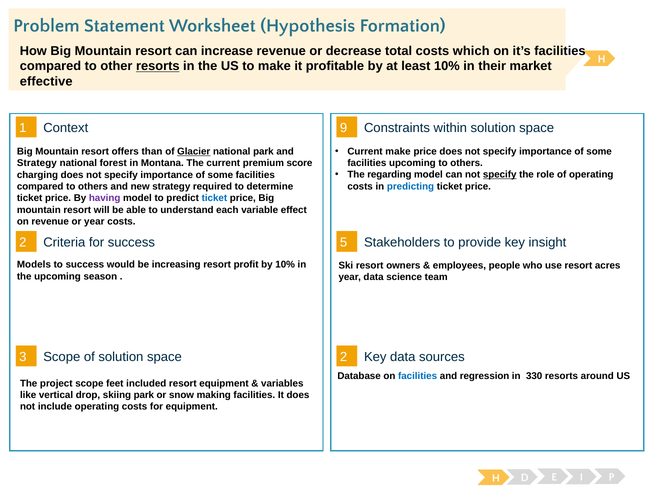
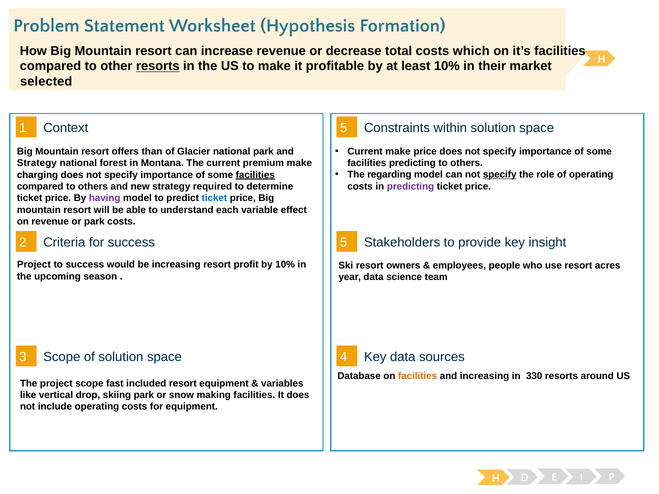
effective: effective -> selected
1 9: 9 -> 5
Glacier underline: present -> none
facilities upcoming: upcoming -> predicting
premium score: score -> make
facilities at (255, 175) underline: none -> present
predicting at (411, 187) colour: blue -> purple
or year: year -> park
Models at (34, 265): Models -> Project
3 2: 2 -> 4
facilities at (418, 376) colour: blue -> orange
and regression: regression -> increasing
feet: feet -> fast
